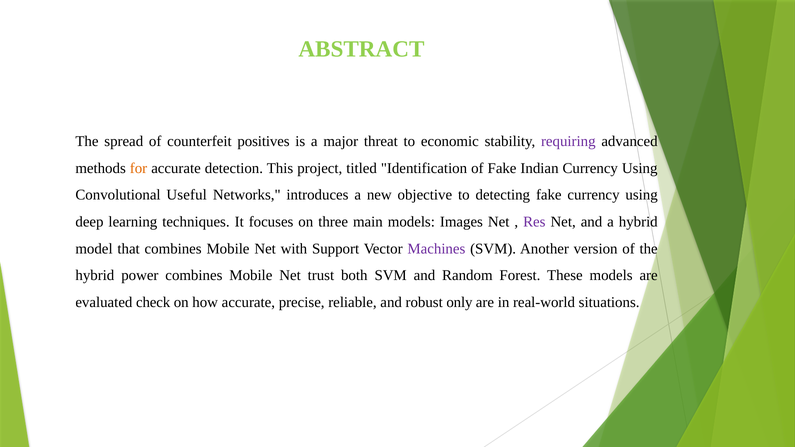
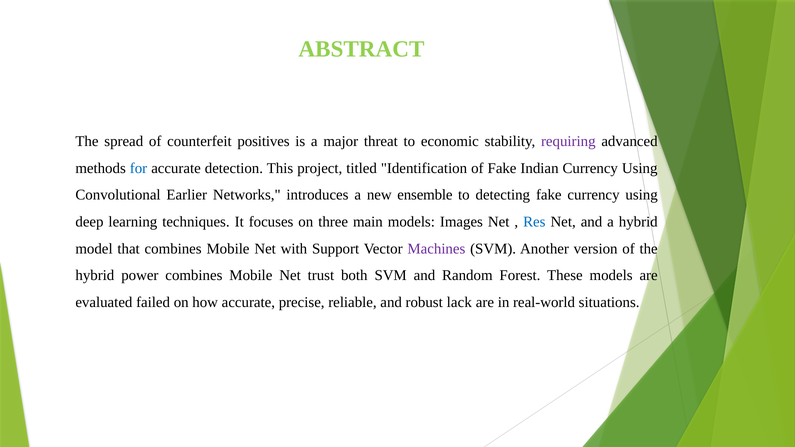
for colour: orange -> blue
Useful: Useful -> Earlier
objective: objective -> ensemble
Res colour: purple -> blue
check: check -> failed
only: only -> lack
